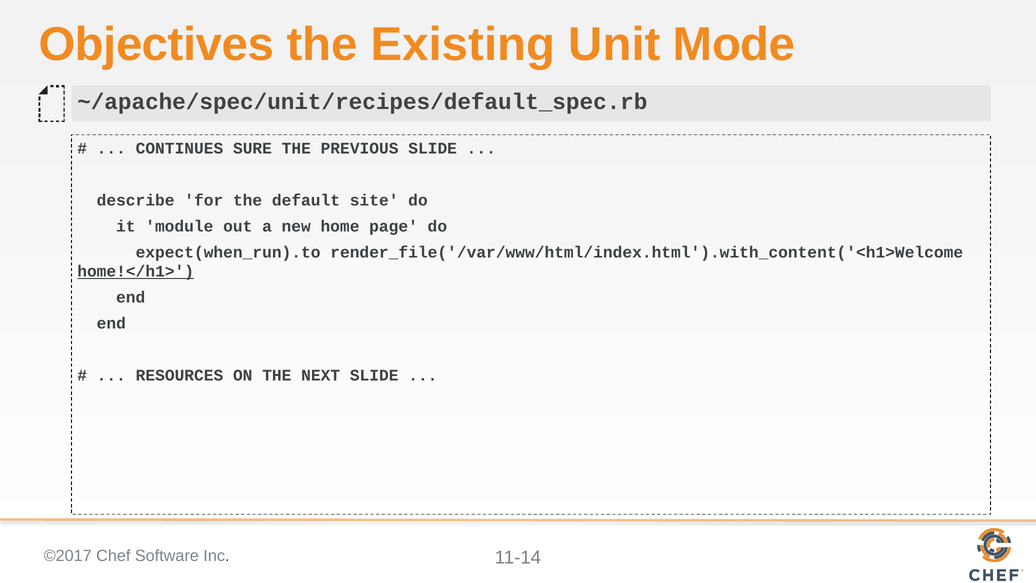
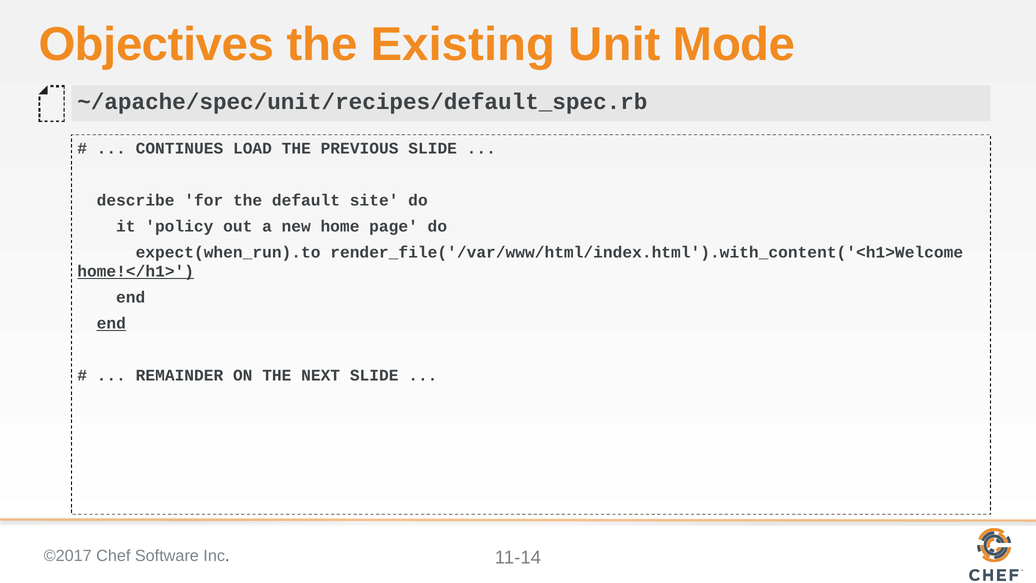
SURE: SURE -> LOAD
module: module -> policy
end at (111, 323) underline: none -> present
RESOURCES: RESOURCES -> REMAINDER
